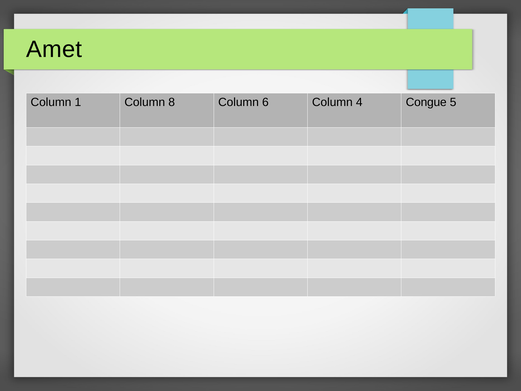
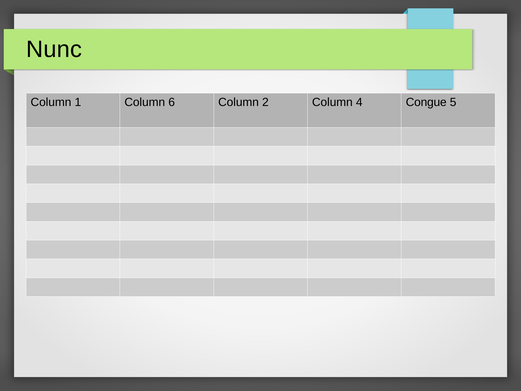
Amet: Amet -> Nunc
8: 8 -> 6
6: 6 -> 2
